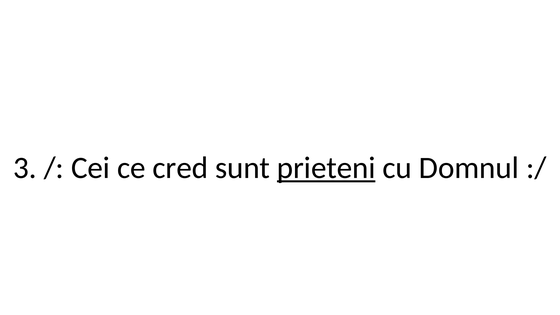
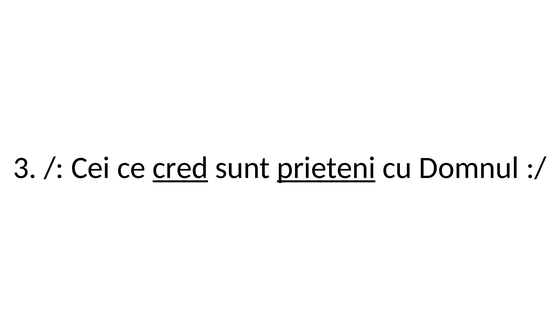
cred underline: none -> present
